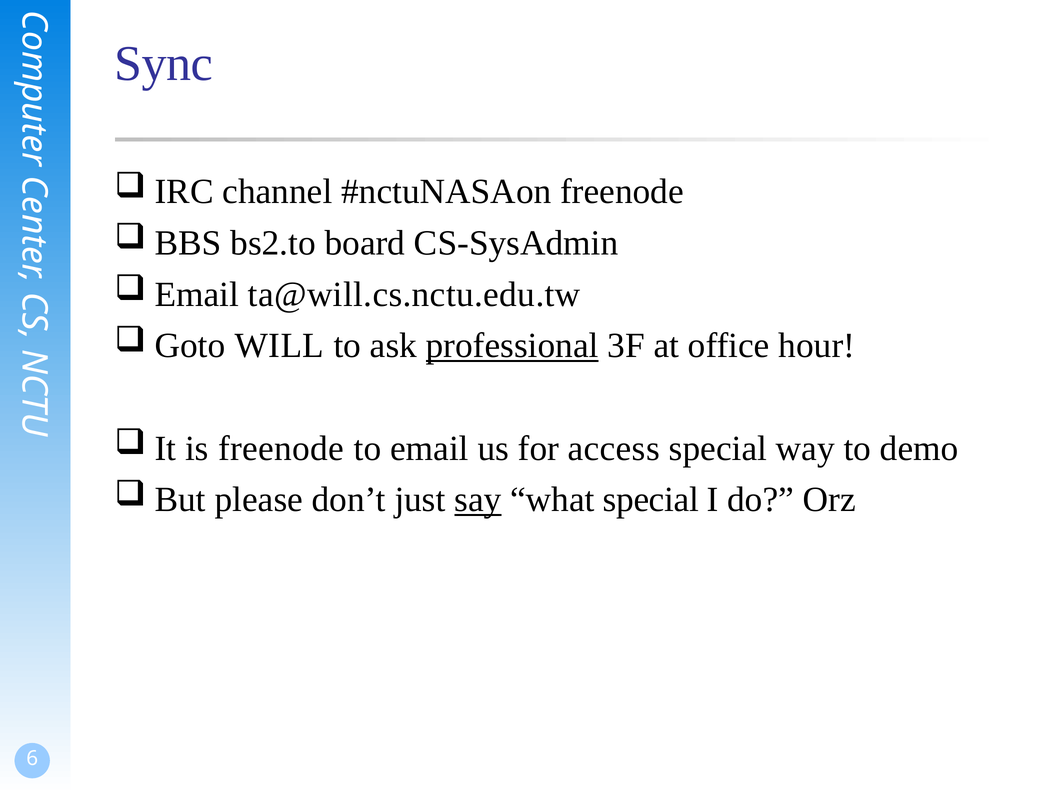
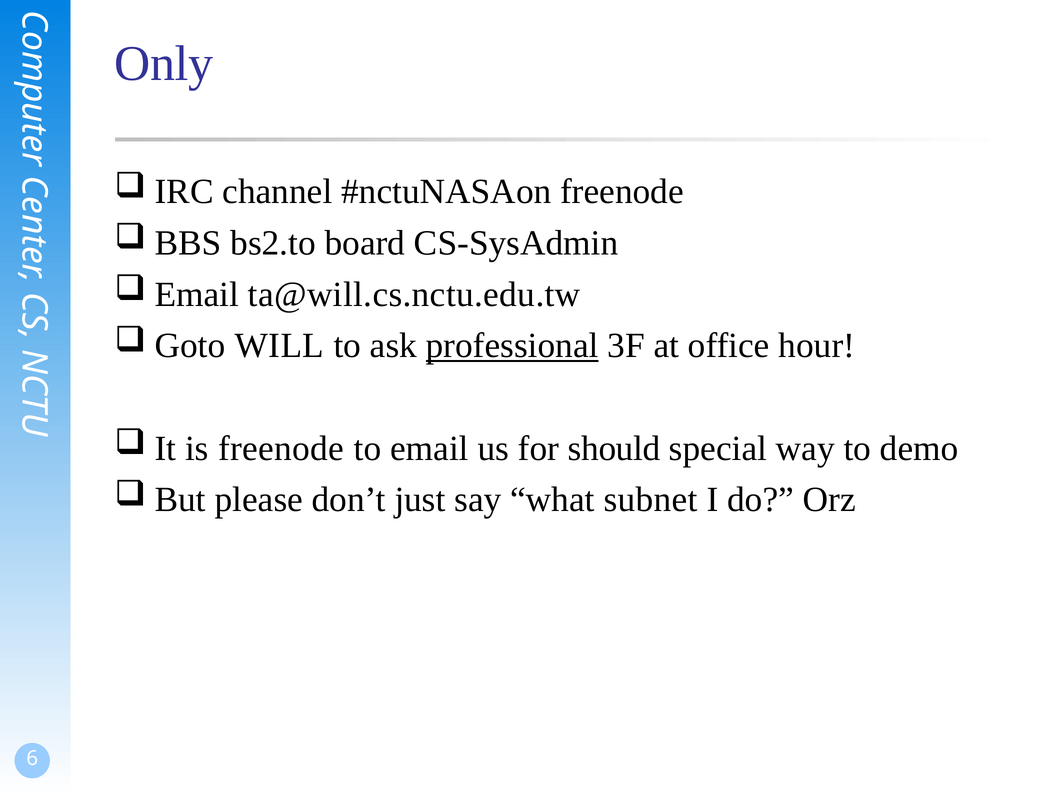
Sync: Sync -> Only
access: access -> should
say underline: present -> none
what special: special -> subnet
